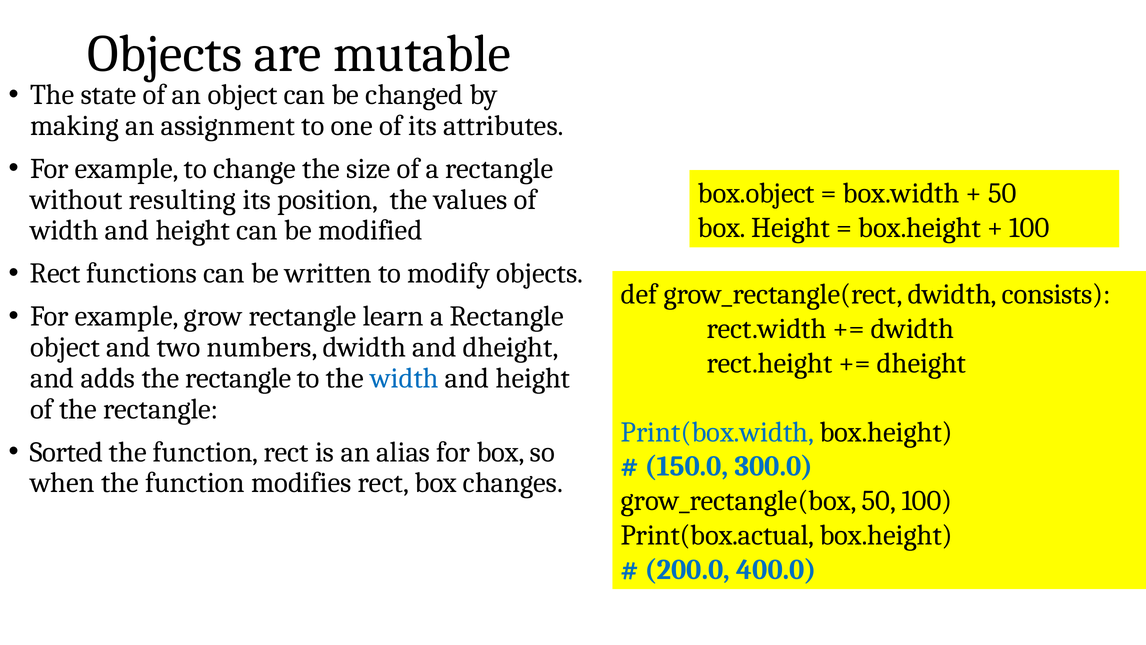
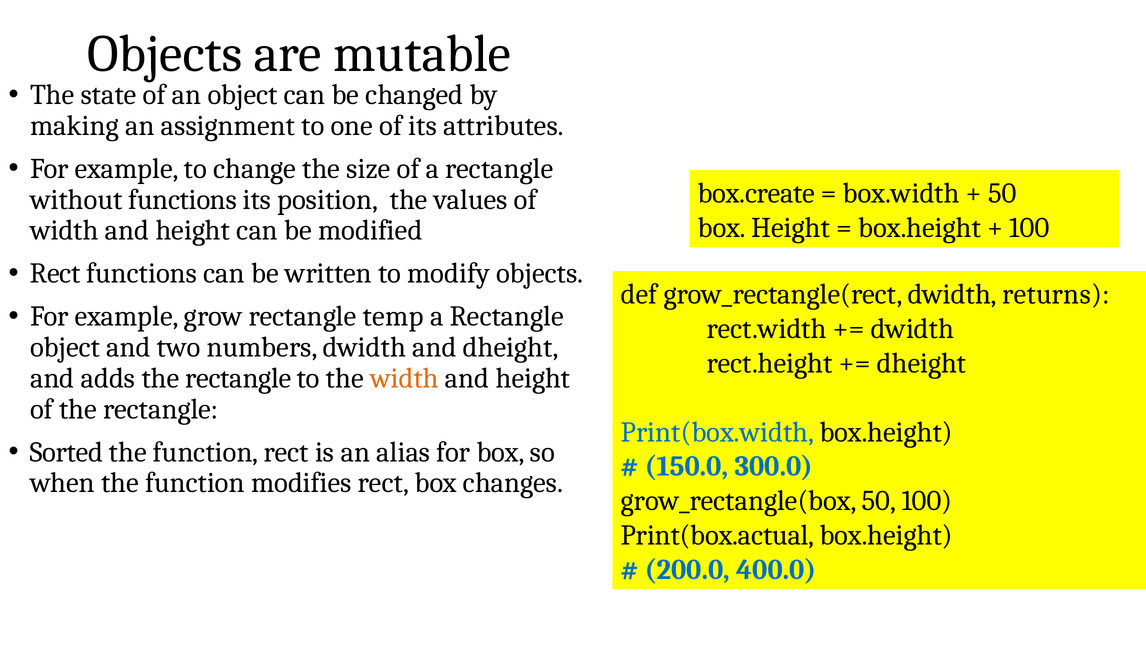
box.object: box.object -> box.create
without resulting: resulting -> functions
consists: consists -> returns
learn: learn -> temp
width at (404, 378) colour: blue -> orange
